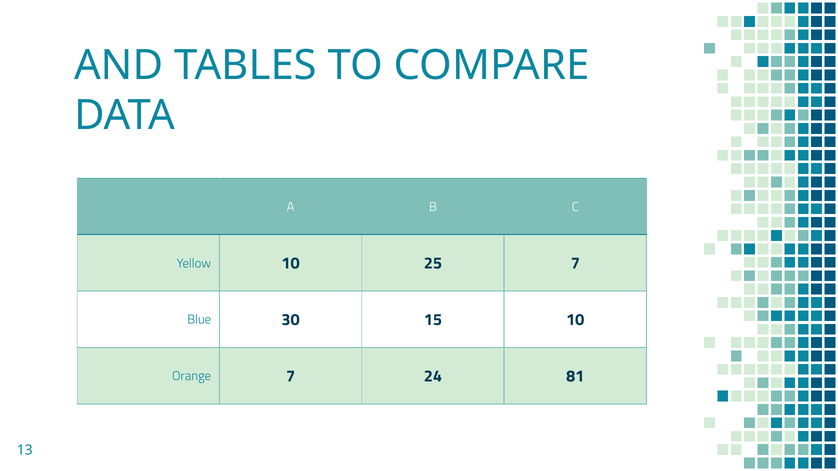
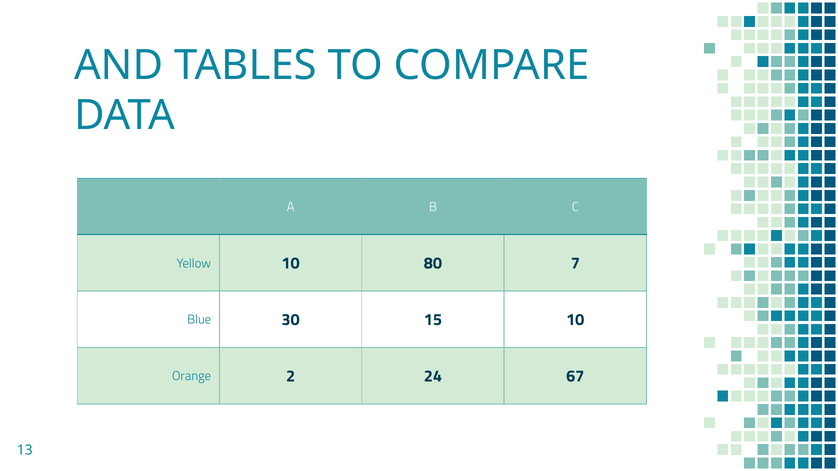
25: 25 -> 80
Orange 7: 7 -> 2
81: 81 -> 67
